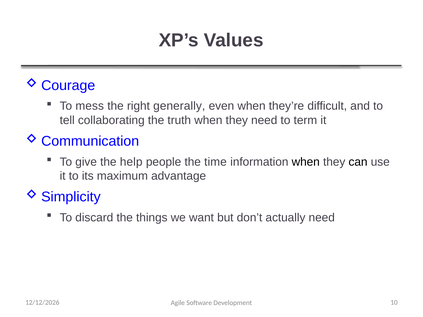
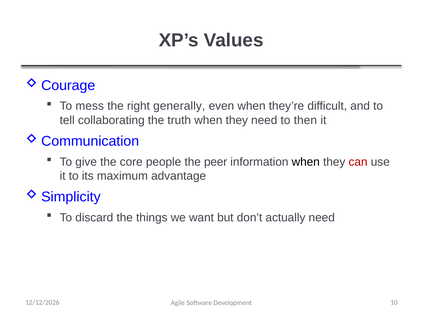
term: term -> then
help: help -> core
time: time -> peer
can colour: black -> red
